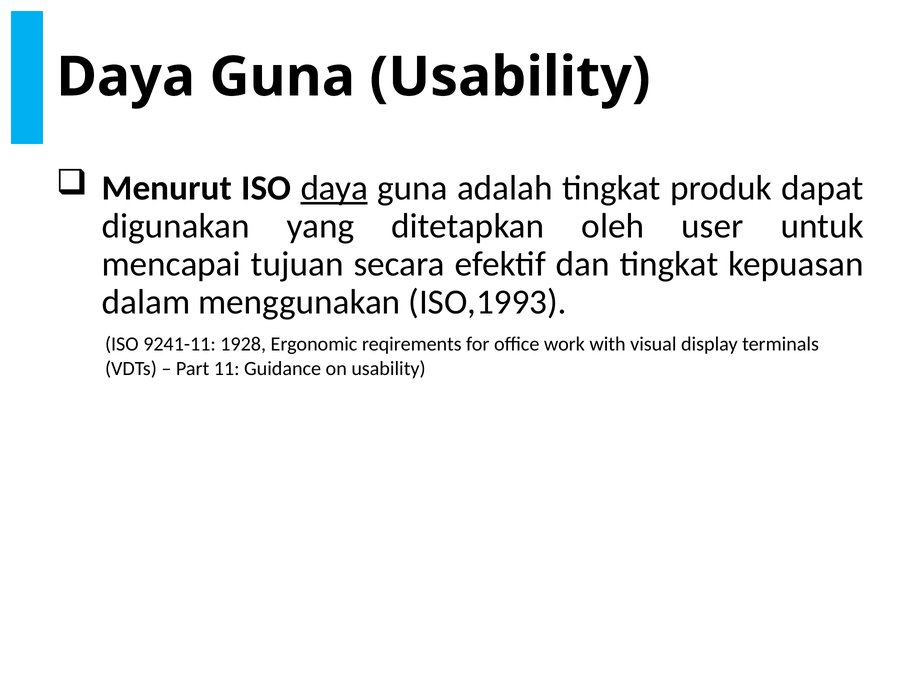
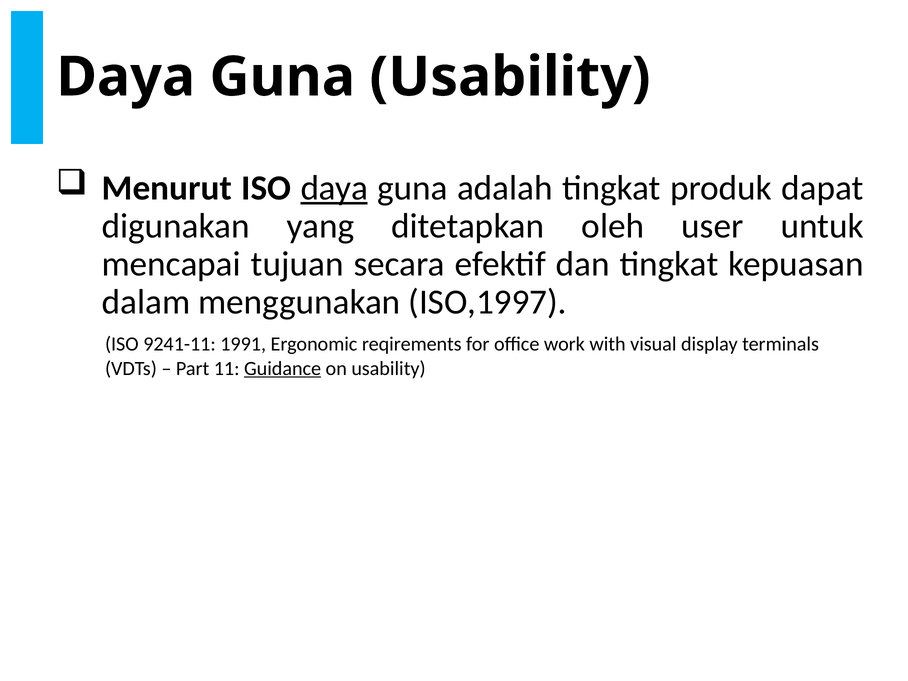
ISO,1993: ISO,1993 -> ISO,1997
1928: 1928 -> 1991
Guidance underline: none -> present
